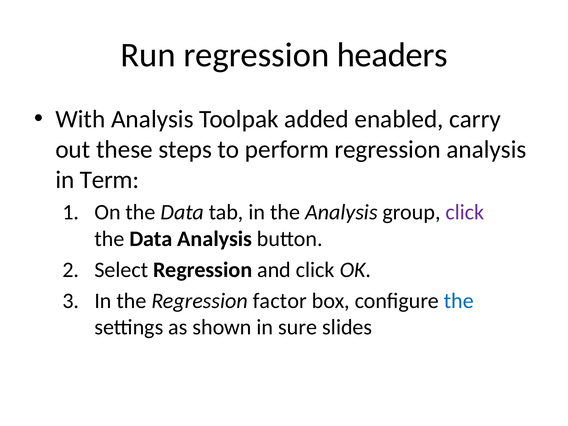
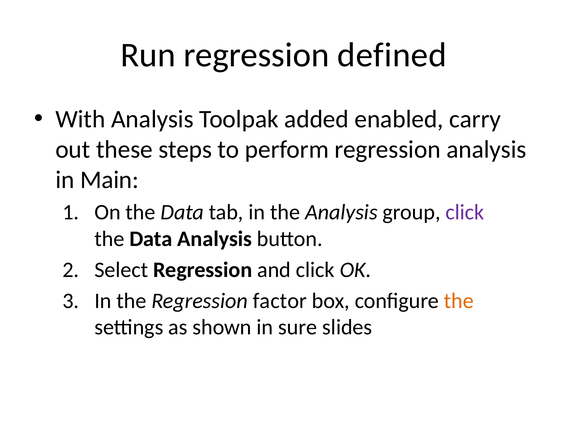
headers: headers -> defined
Term: Term -> Main
the at (459, 301) colour: blue -> orange
